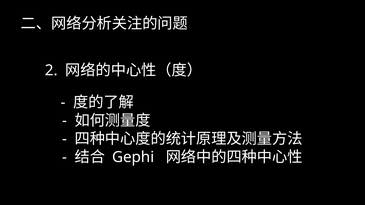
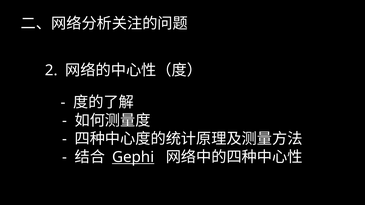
Gephi underline: none -> present
